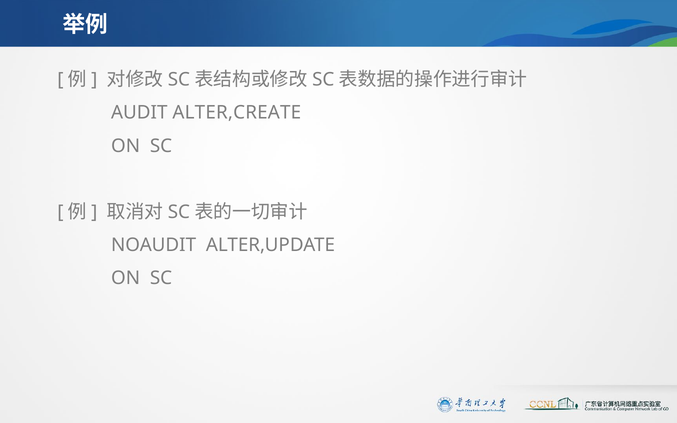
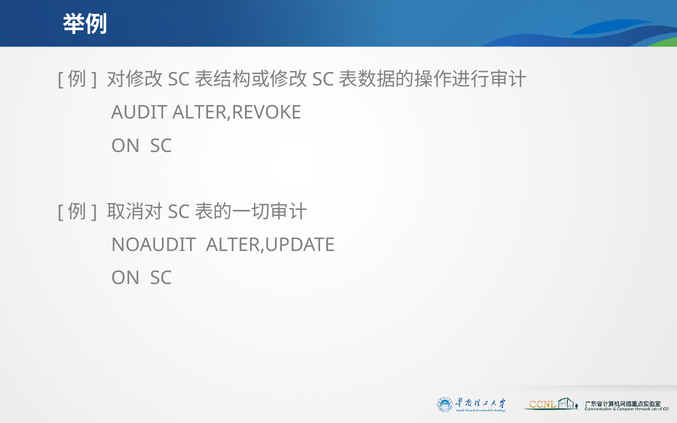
ALTER,CREATE: ALTER,CREATE -> ALTER,REVOKE
